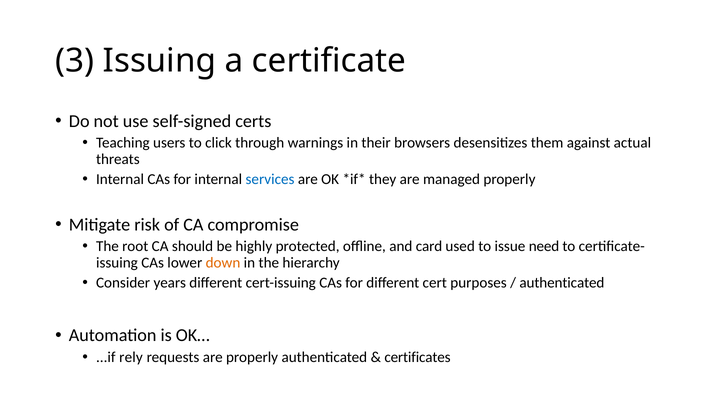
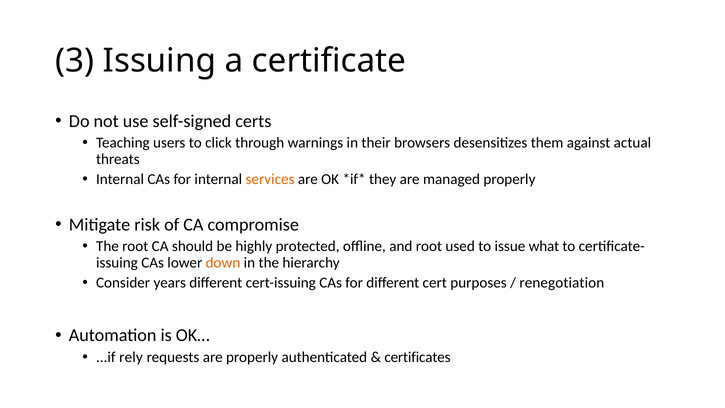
services colour: blue -> orange
and card: card -> root
need: need -> what
authenticated at (562, 283): authenticated -> renegotiation
